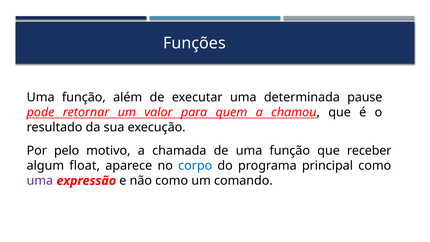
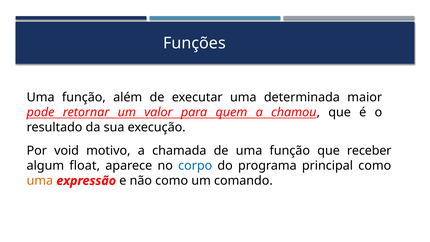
pause: pause -> maior
pelo: pelo -> void
uma at (40, 181) colour: purple -> orange
